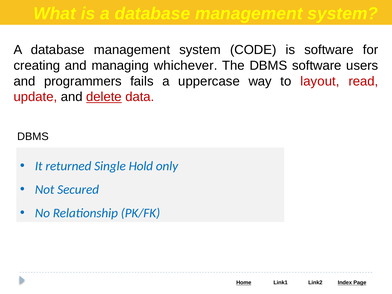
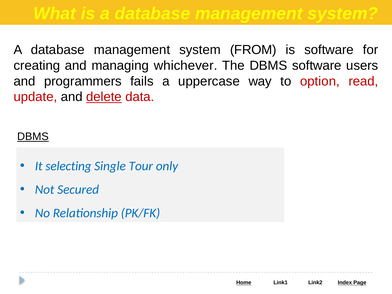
CODE: CODE -> FROM
layout: layout -> option
DBMS at (33, 137) underline: none -> present
returned: returned -> selecting
Hold: Hold -> Tour
